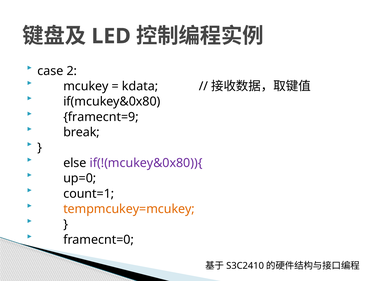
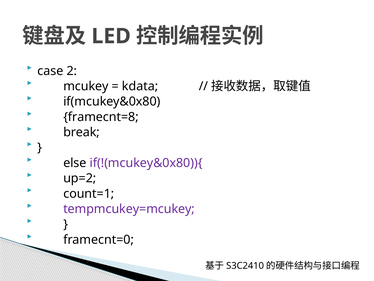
framecnt=9: framecnt=9 -> framecnt=8
up=0: up=0 -> up=2
tempmcukey=mcukey colour: orange -> purple
